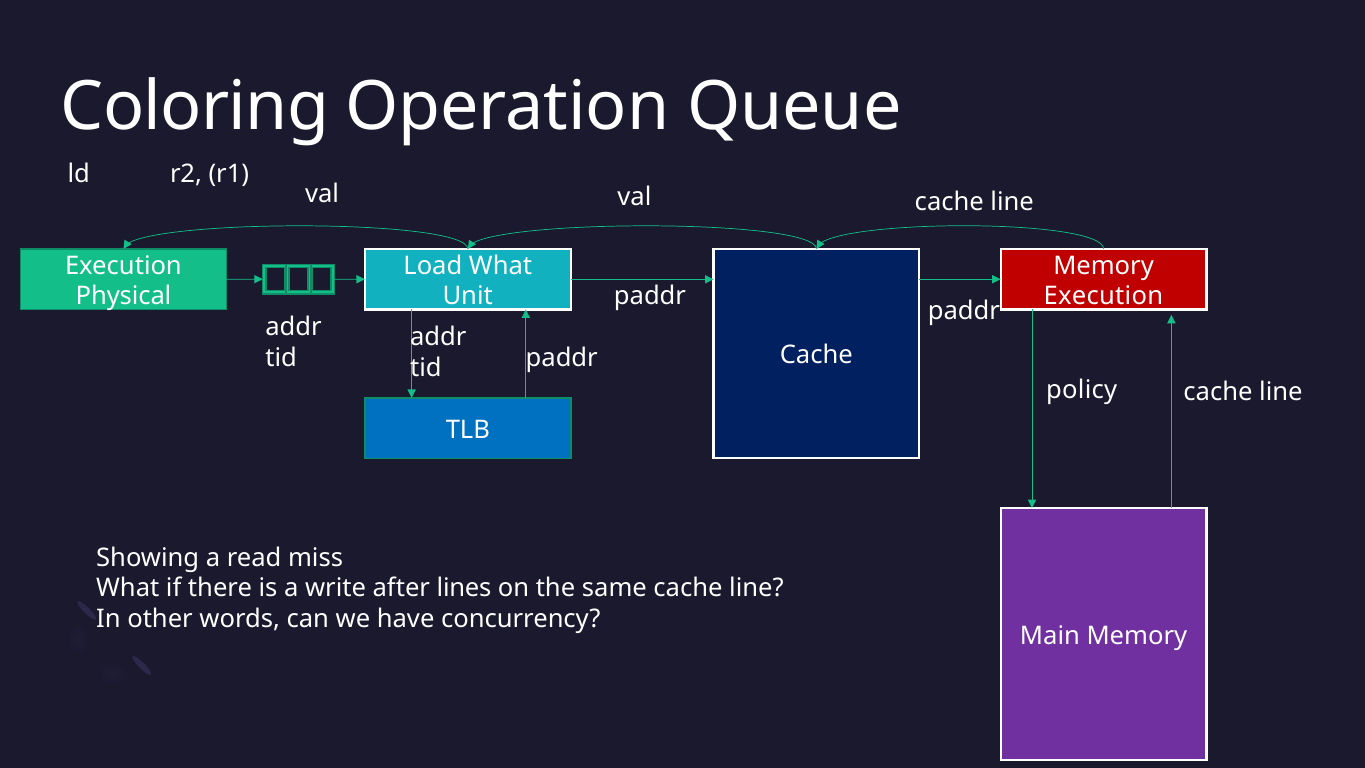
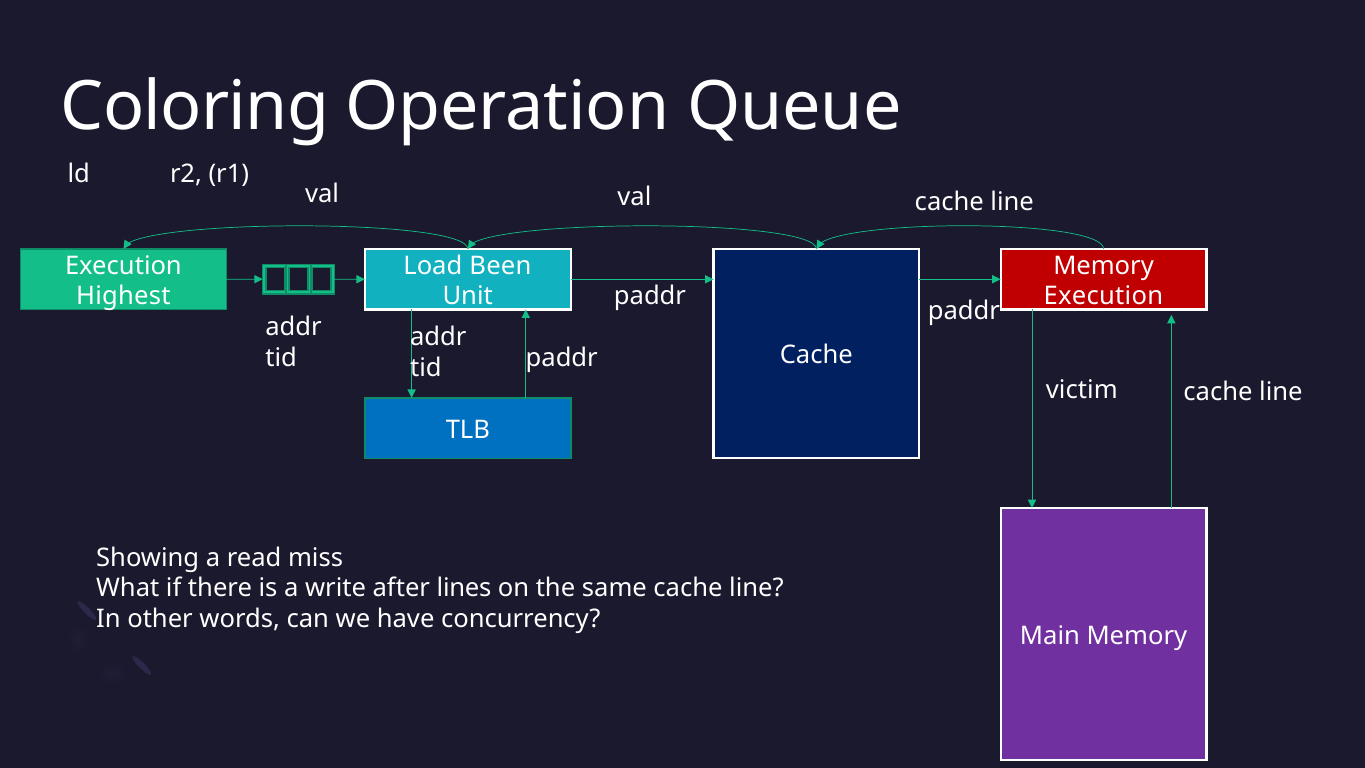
Load What: What -> Been
Physical: Physical -> Highest
policy: policy -> victim
